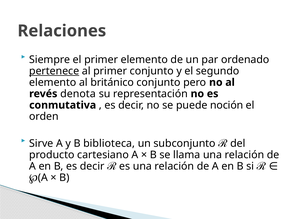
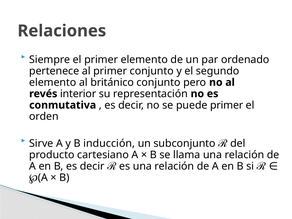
pertenece underline: present -> none
denota: denota -> interior
puede noción: noción -> primer
biblioteca: biblioteca -> inducción
